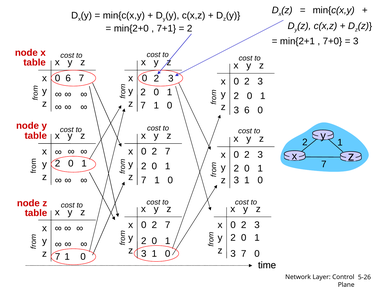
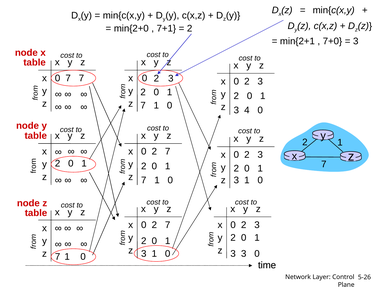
0 6: 6 -> 7
3 6: 6 -> 4
7 at (244, 254): 7 -> 3
